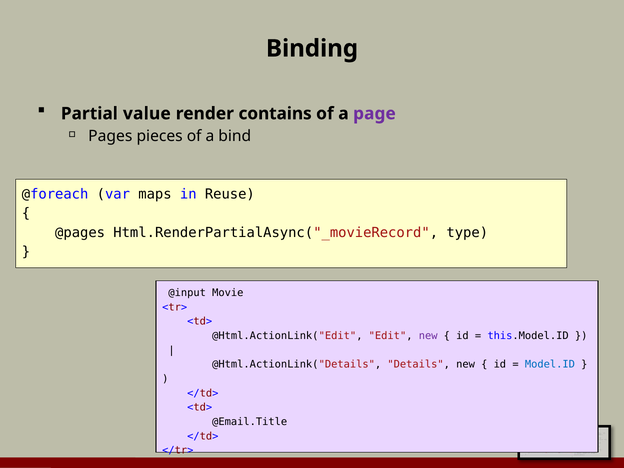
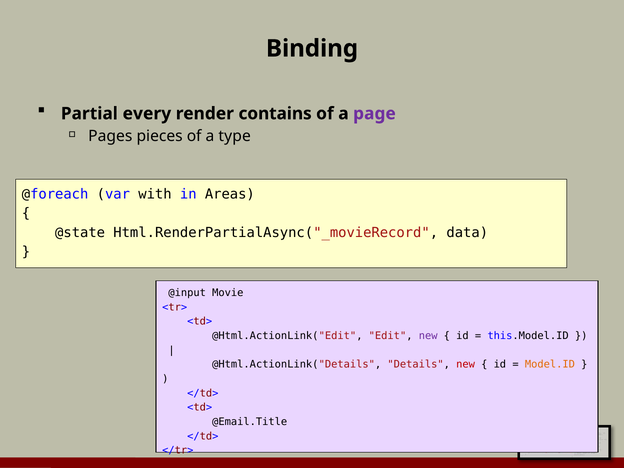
value: value -> every
bind: bind -> type
maps: maps -> with
Reuse: Reuse -> Areas
@pages: @pages -> @state
type: type -> data
new at (466, 364) colour: black -> red
Model.ID colour: blue -> orange
